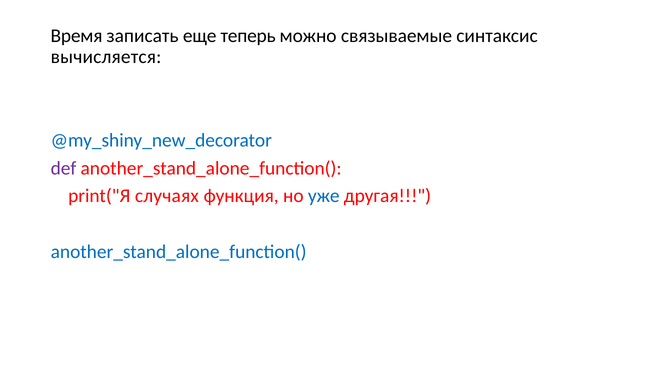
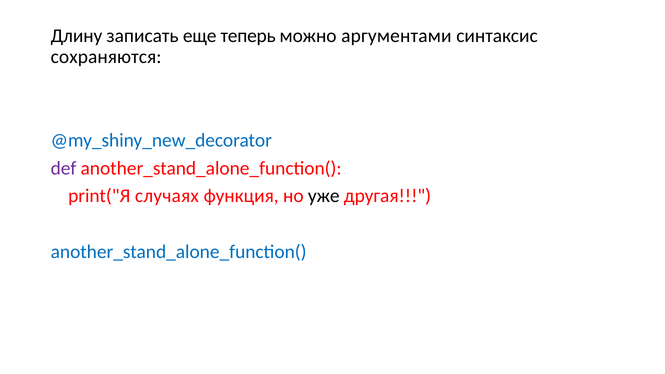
Время: Время -> Длину
связываемые: связываемые -> аргументами
вычисляется: вычисляется -> сохраняются
уже colour: blue -> black
